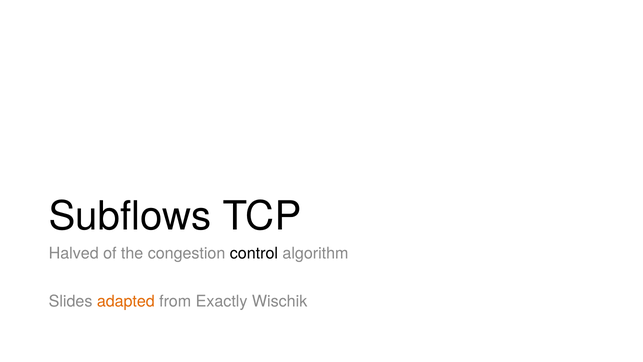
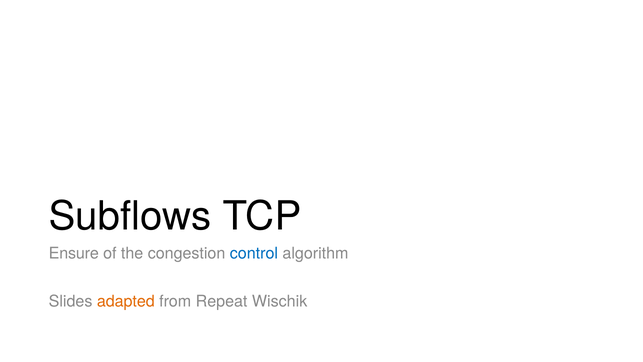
Halved: Halved -> Ensure
control colour: black -> blue
Exactly: Exactly -> Repeat
